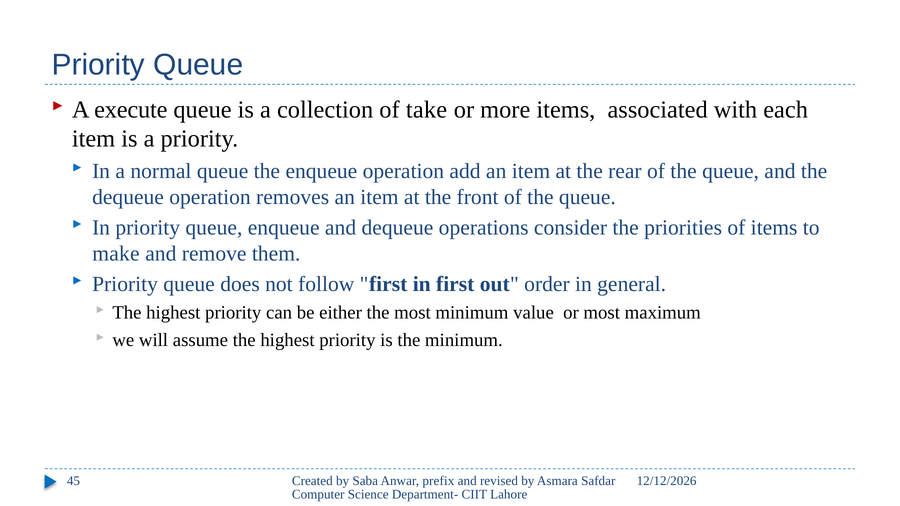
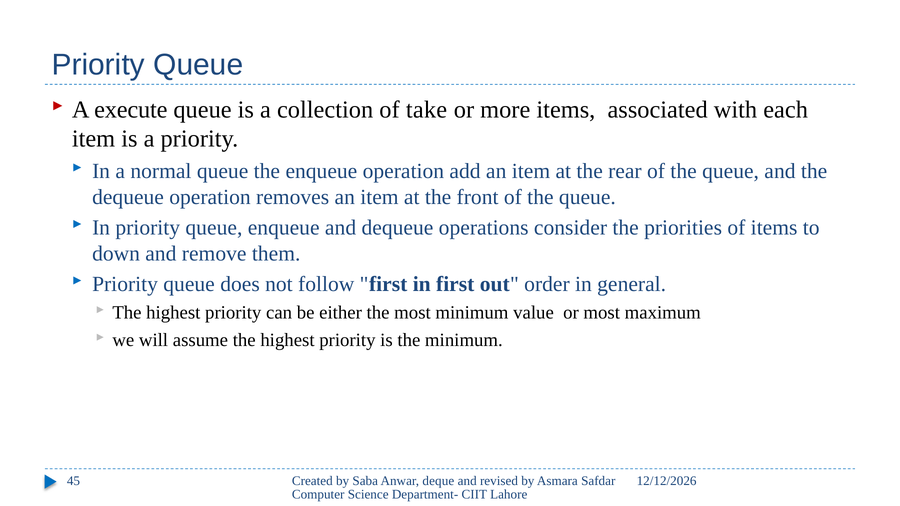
make: make -> down
prefix: prefix -> deque
